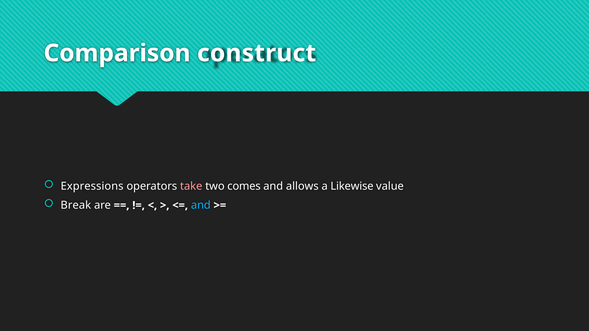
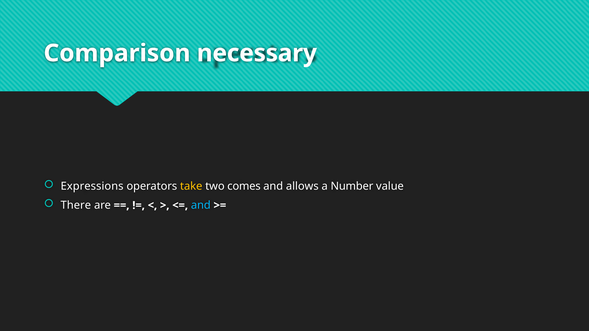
construct: construct -> necessary
take colour: pink -> yellow
Likewise: Likewise -> Number
Break: Break -> There
